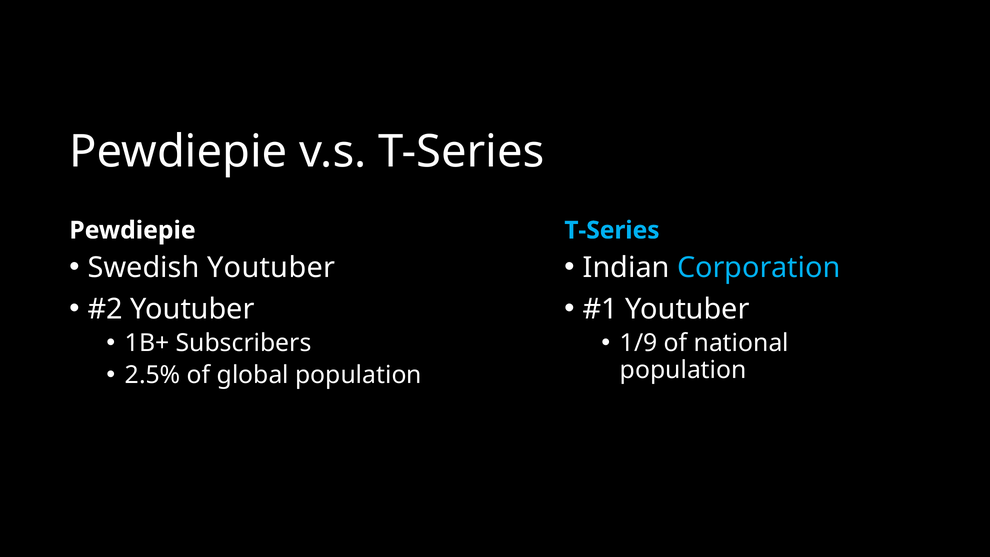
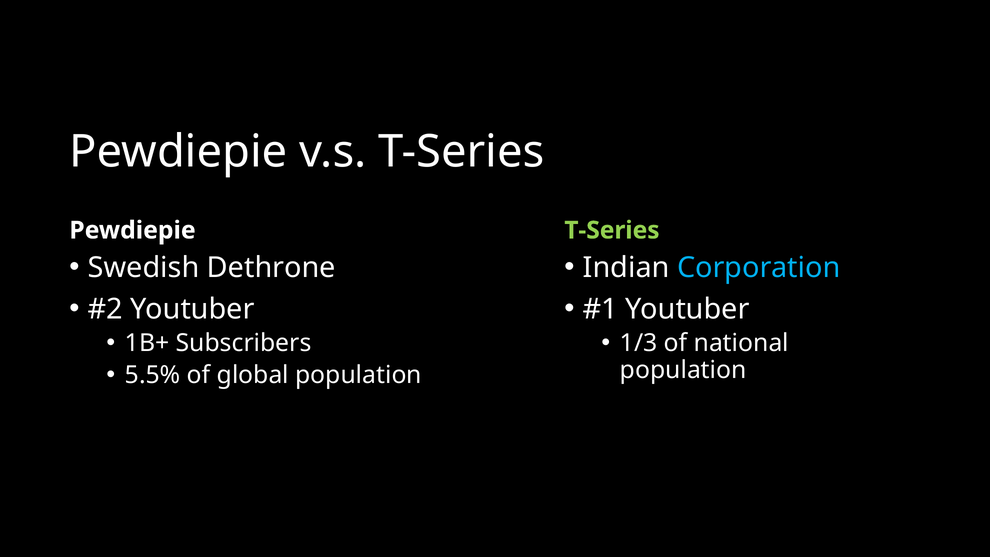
T-Series at (612, 230) colour: light blue -> light green
Swedish Youtuber: Youtuber -> Dethrone
1/9: 1/9 -> 1/3
2.5%: 2.5% -> 5.5%
